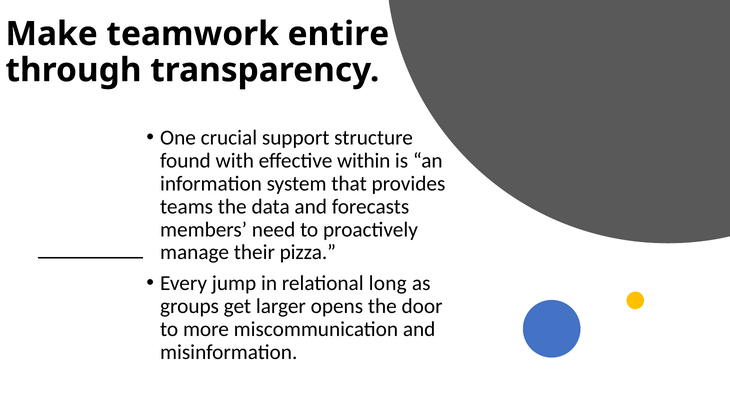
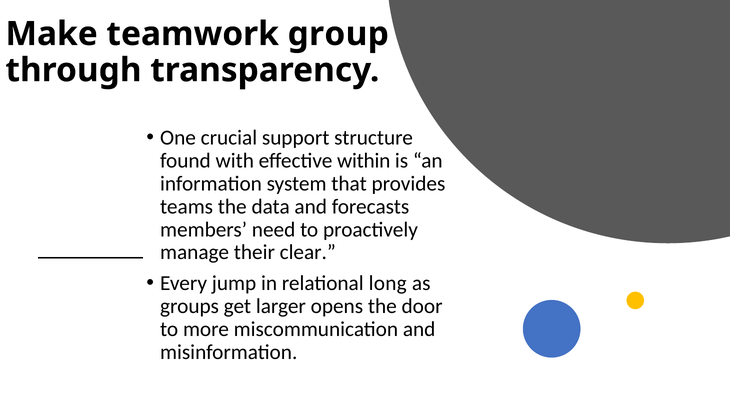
entire: entire -> group
pizza: pizza -> clear
